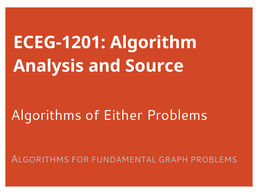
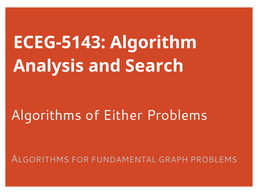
ECEG-1201: ECEG-1201 -> ECEG-5143
Source: Source -> Search
